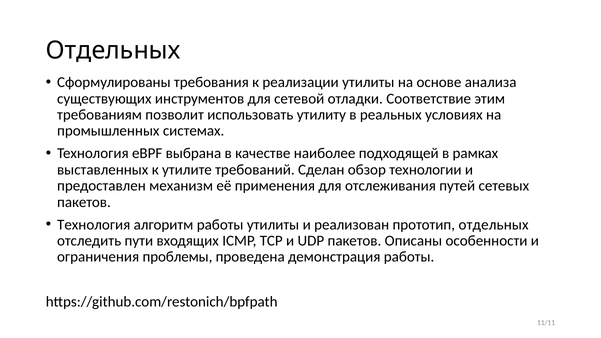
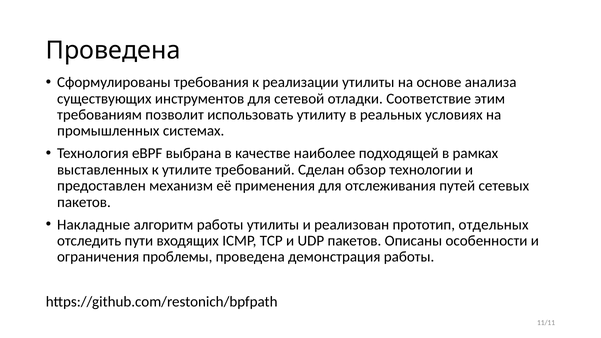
Отдельных at (113, 50): Отдельных -> Проведена
Технология at (94, 225): Технология -> Накладные
